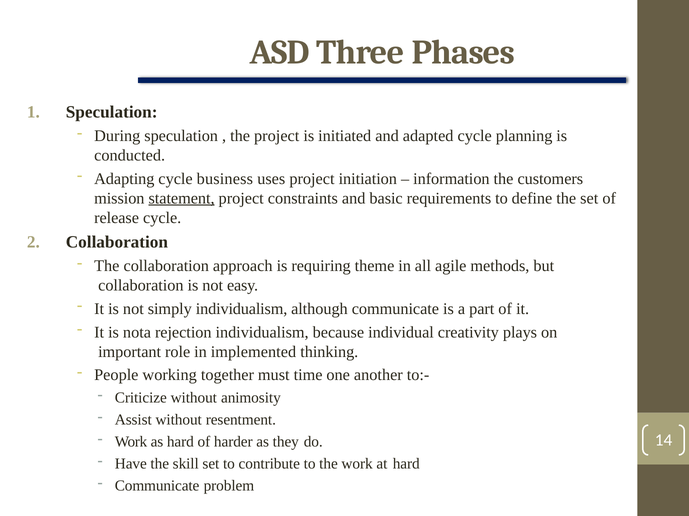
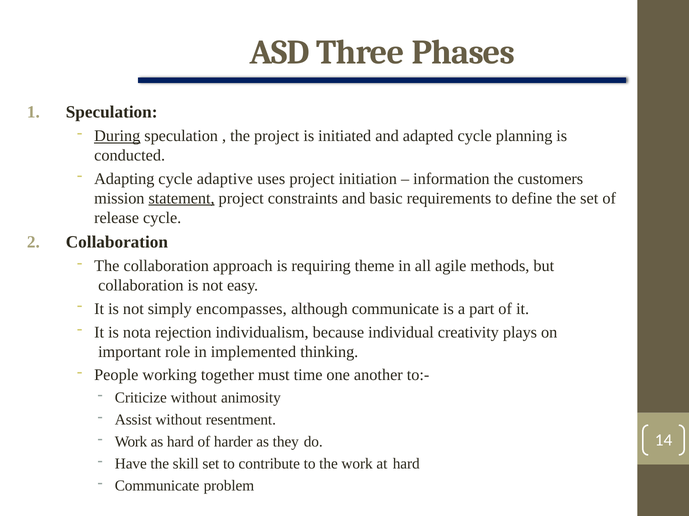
During underline: none -> present
business: business -> adaptive
simply individualism: individualism -> encompasses
